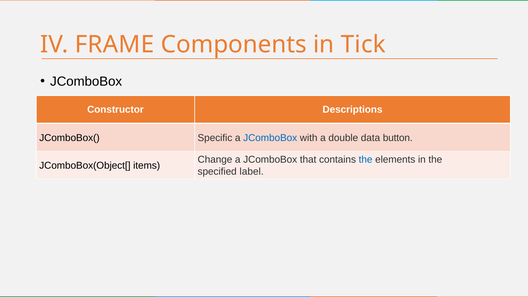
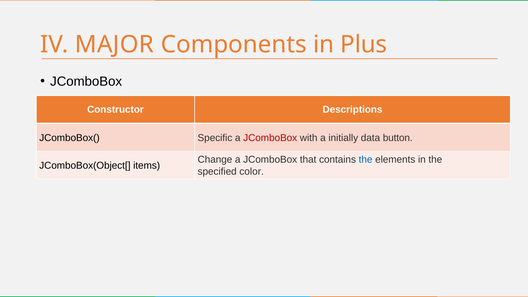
FRAME: FRAME -> MAJOR
Tick: Tick -> Plus
JComboBox at (270, 138) colour: blue -> red
double: double -> initially
label: label -> color
